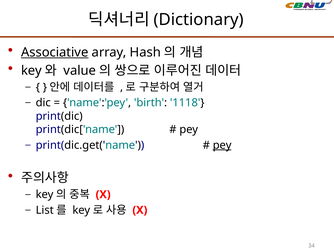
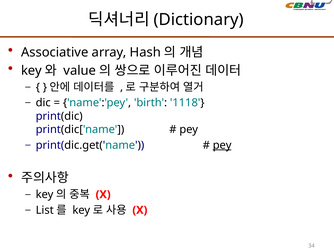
Associative underline: present -> none
